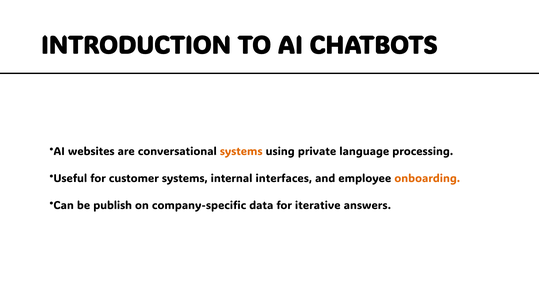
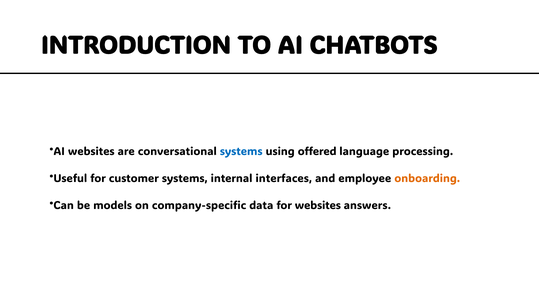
systems at (241, 152) colour: orange -> blue
private: private -> offered
publish: publish -> models
for iterative: iterative -> websites
